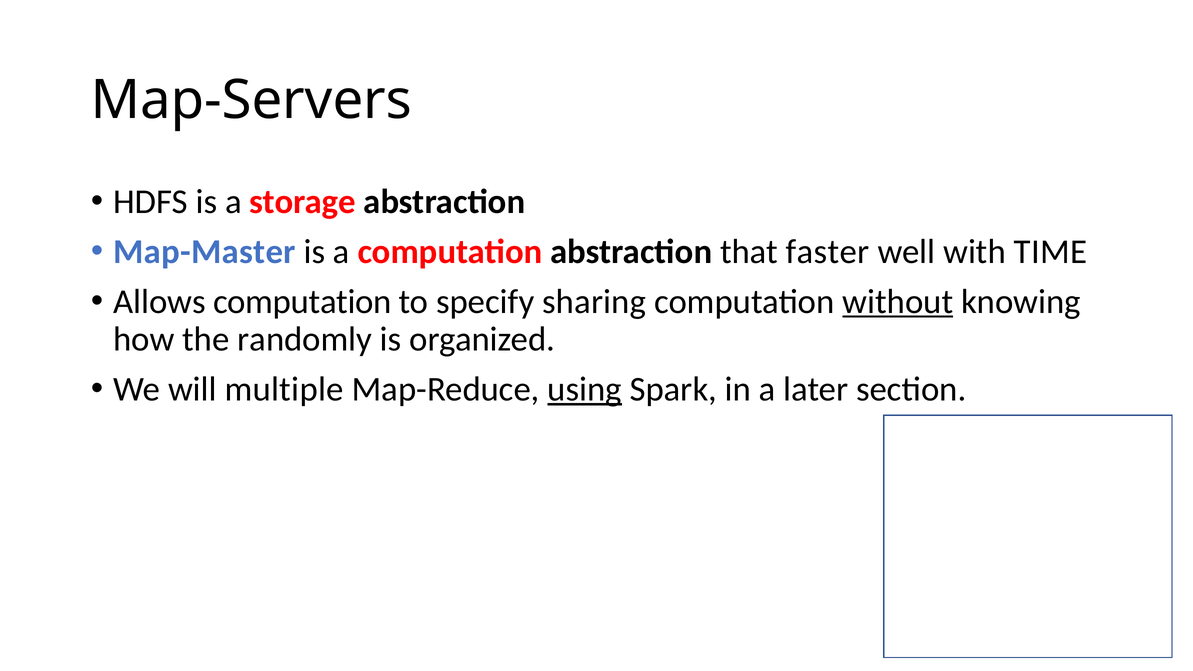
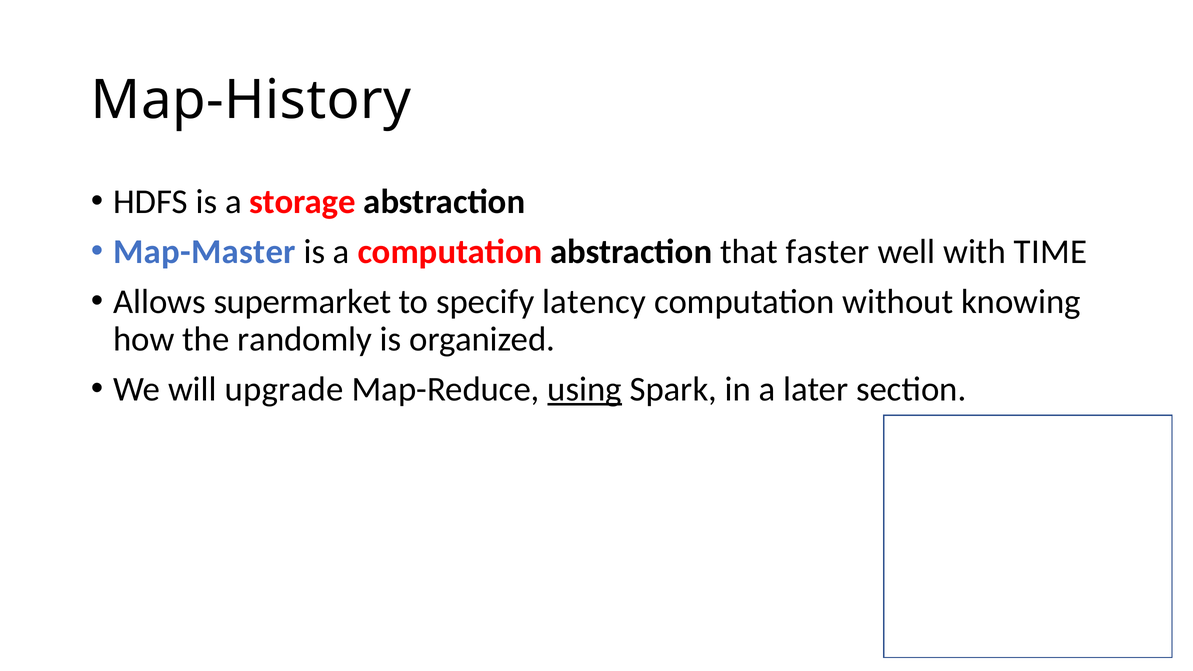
Map-Servers: Map-Servers -> Map-History
Allows computation: computation -> supermarket
sharing: sharing -> latency
without underline: present -> none
multiple: multiple -> upgrade
